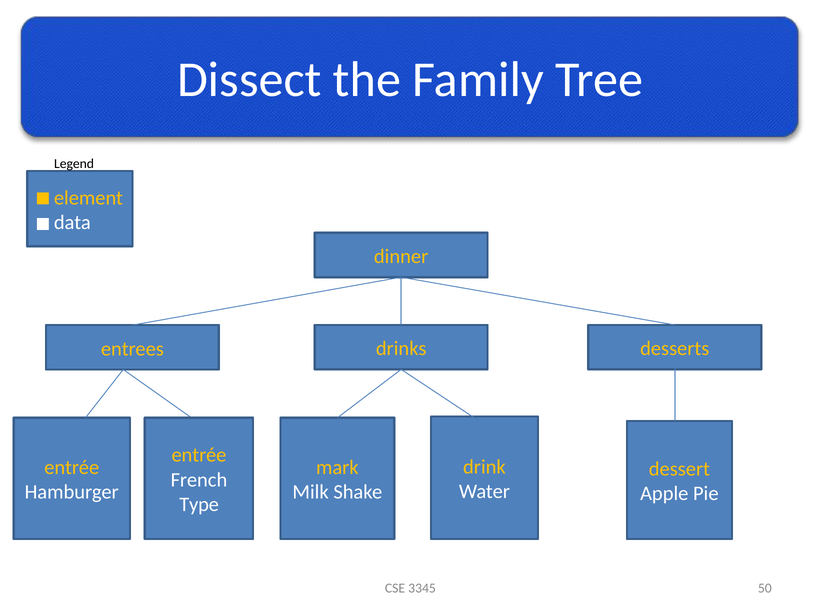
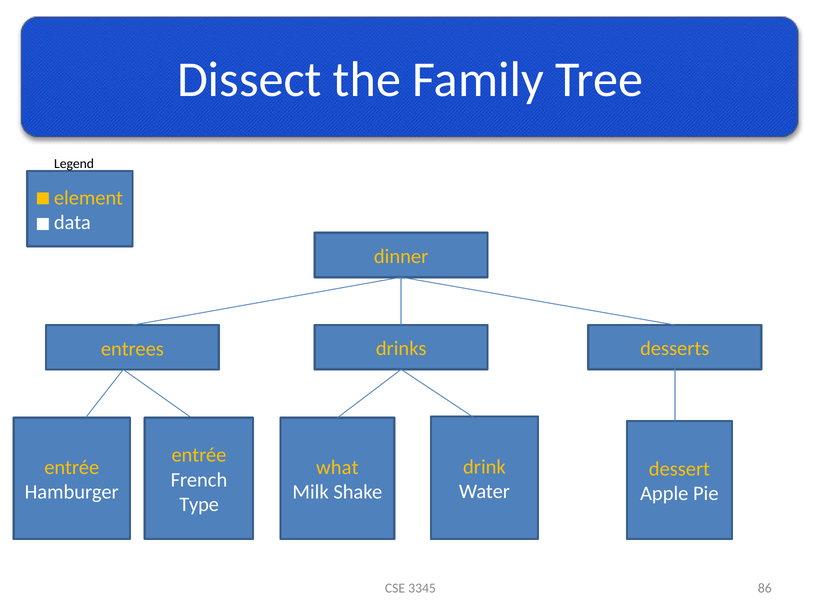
mark: mark -> what
50: 50 -> 86
